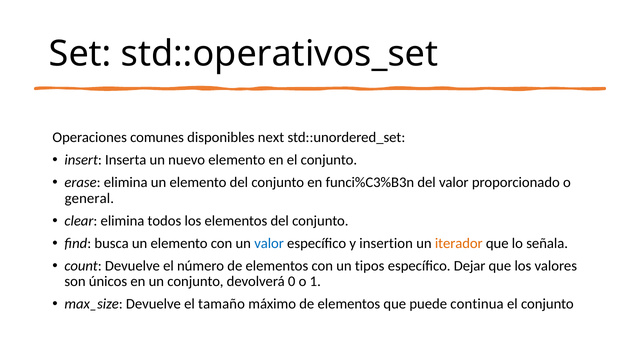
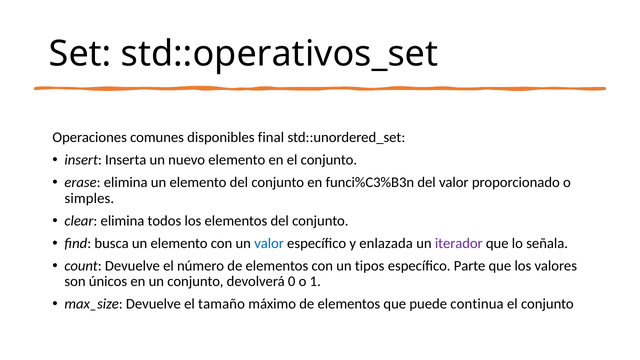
next: next -> final
general: general -> simples
insertion: insertion -> enlazada
iterador colour: orange -> purple
Dejar: Dejar -> Parte
